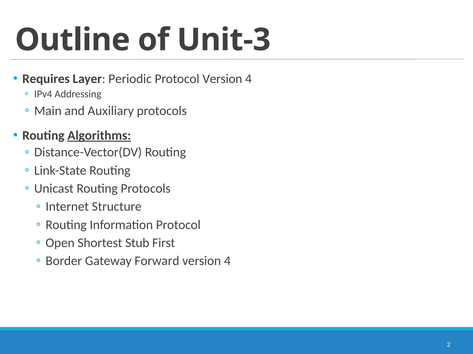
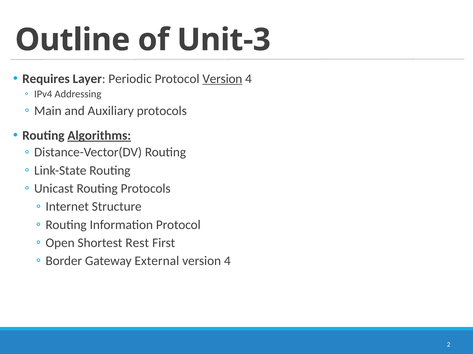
Version at (222, 79) underline: none -> present
Stub: Stub -> Rest
Forward: Forward -> External
